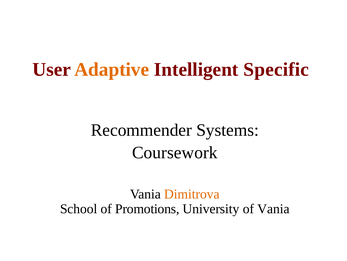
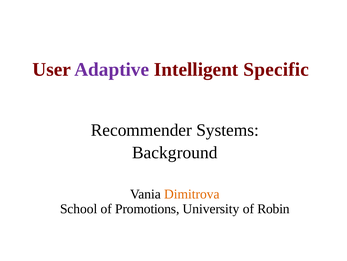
Adaptive colour: orange -> purple
Coursework: Coursework -> Background
of Vania: Vania -> Robin
